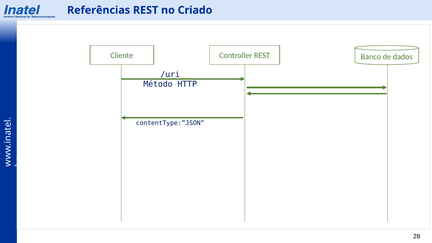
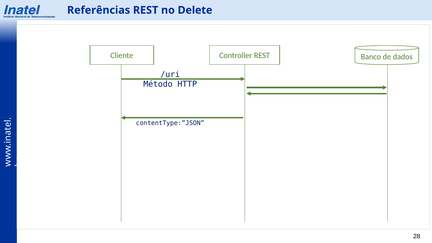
Criado: Criado -> Delete
